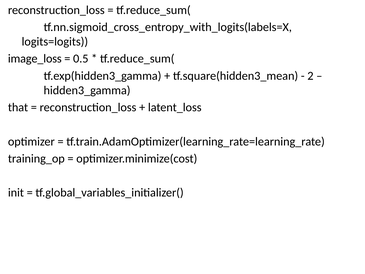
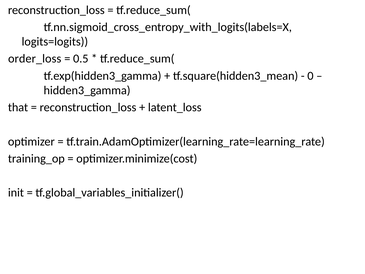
image_loss: image_loss -> order_loss
2: 2 -> 0
